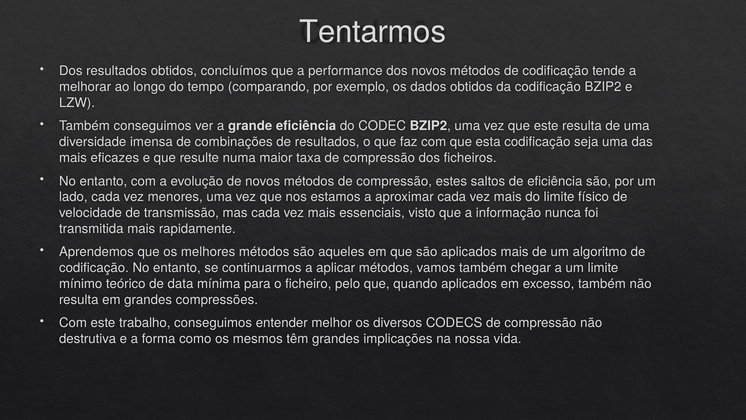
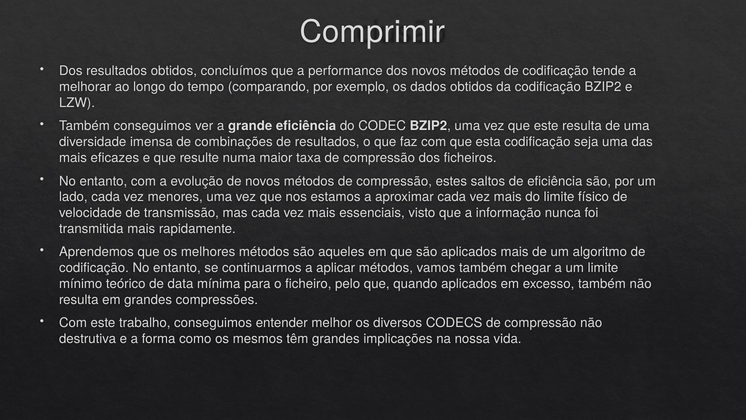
Tentarmos: Tentarmos -> Comprimir
